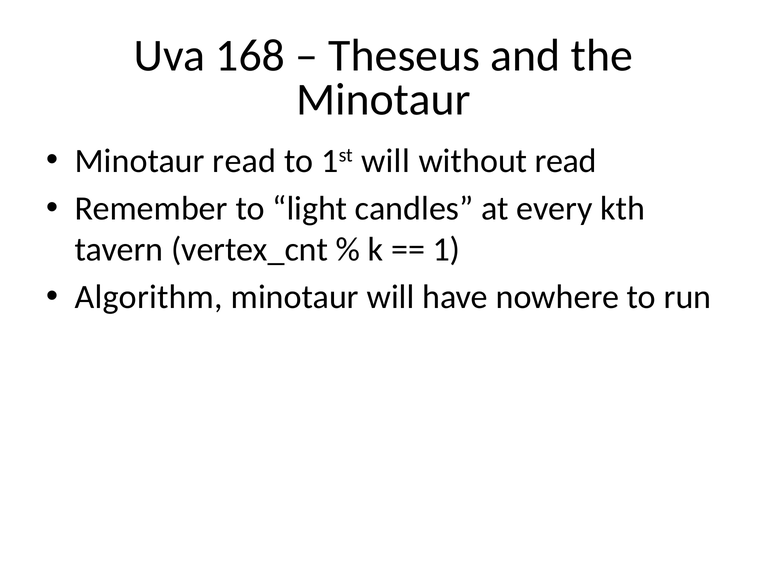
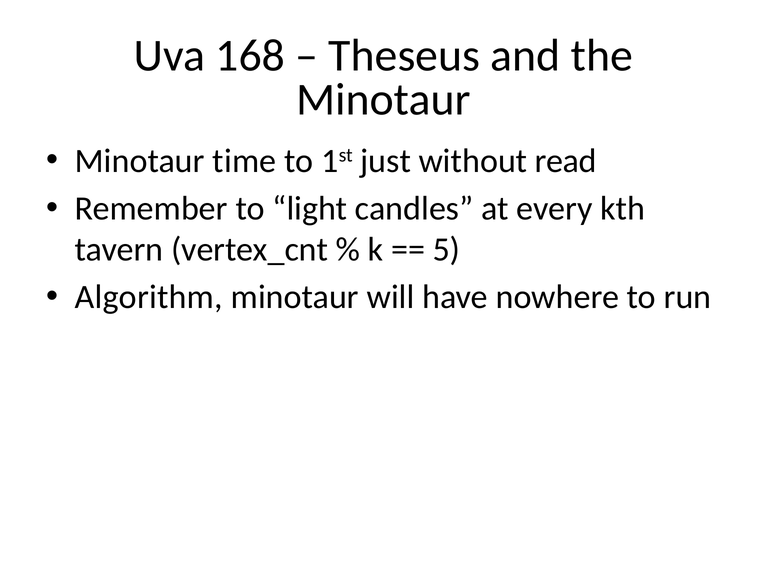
Minotaur read: read -> time
1st will: will -> just
1: 1 -> 5
